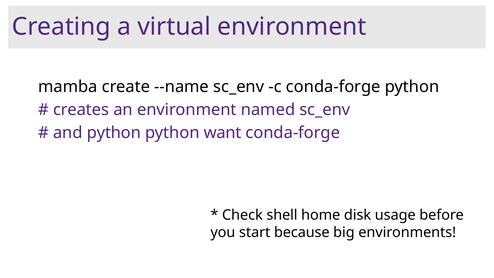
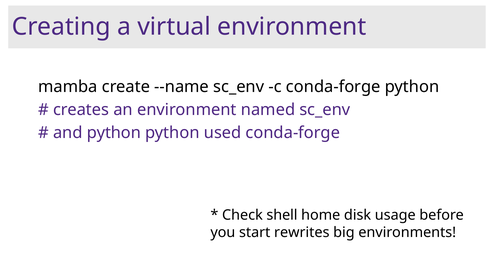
want: want -> used
because: because -> rewrites
